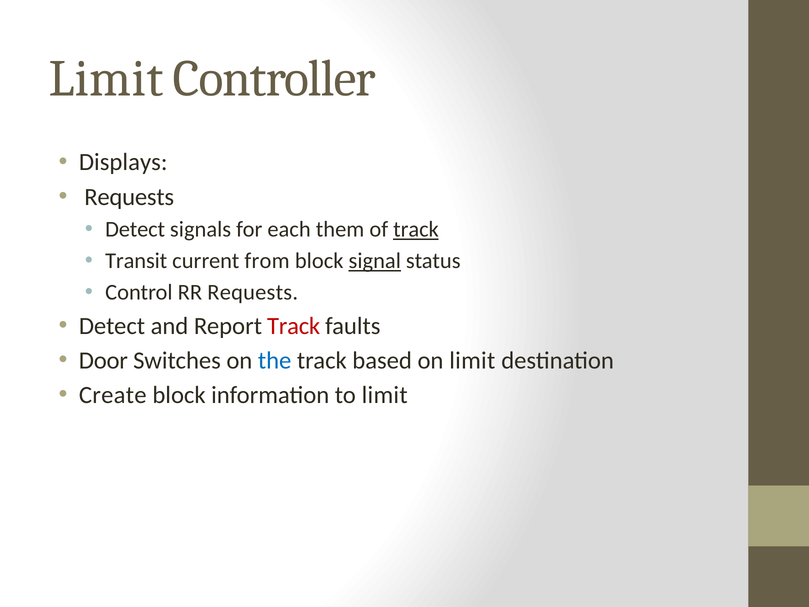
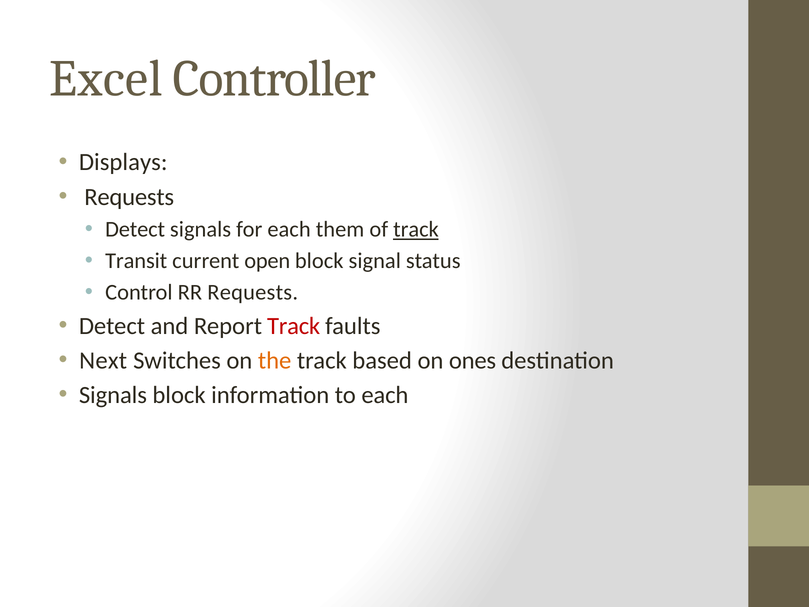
Limit at (106, 78): Limit -> Excel
from: from -> open
signal underline: present -> none
Door: Door -> Next
the colour: blue -> orange
on limit: limit -> ones
Create at (113, 395): Create -> Signals
to limit: limit -> each
